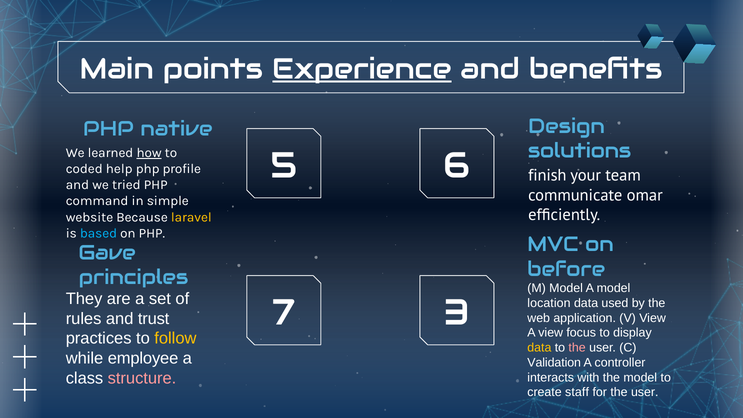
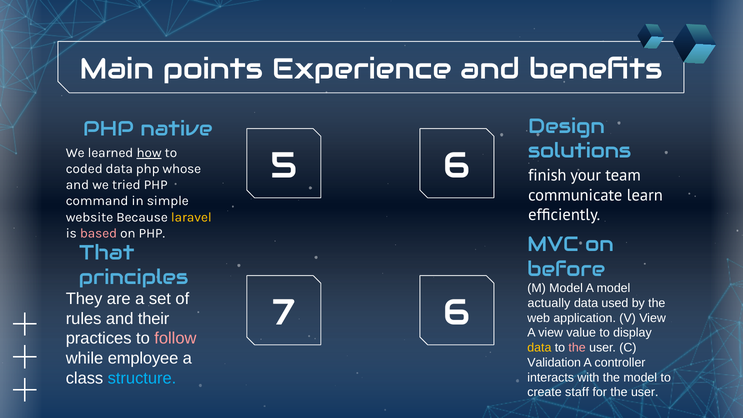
Experience underline: present -> none
coded help: help -> data
profile: profile -> whose
omar: omar -> learn
based colour: light blue -> pink
Gave: Gave -> That
location: location -> actually
7 3: 3 -> 6
trust: trust -> their
focus: focus -> value
follow colour: yellow -> pink
structure colour: pink -> light blue
